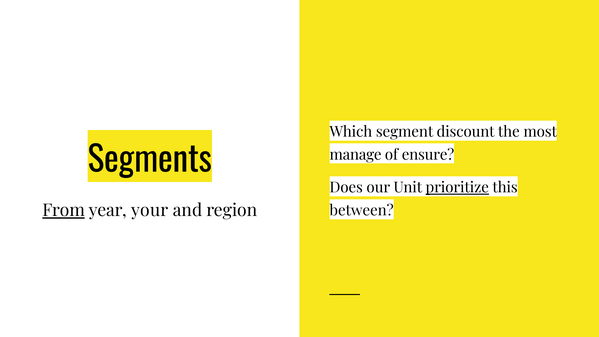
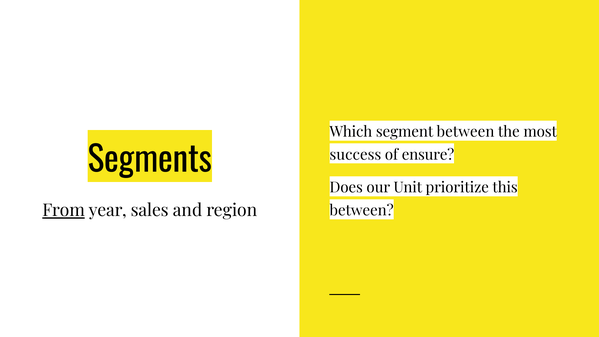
segment discount: discount -> between
manage: manage -> success
prioritize underline: present -> none
your: your -> sales
